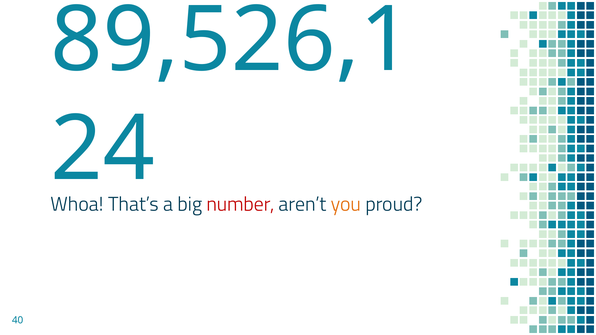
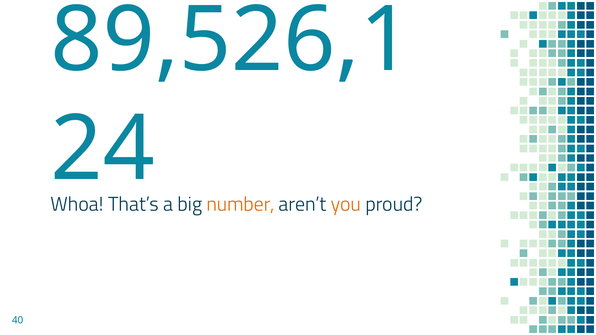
number colour: red -> orange
